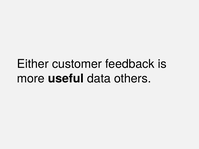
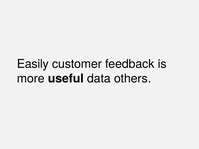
Either: Either -> Easily
